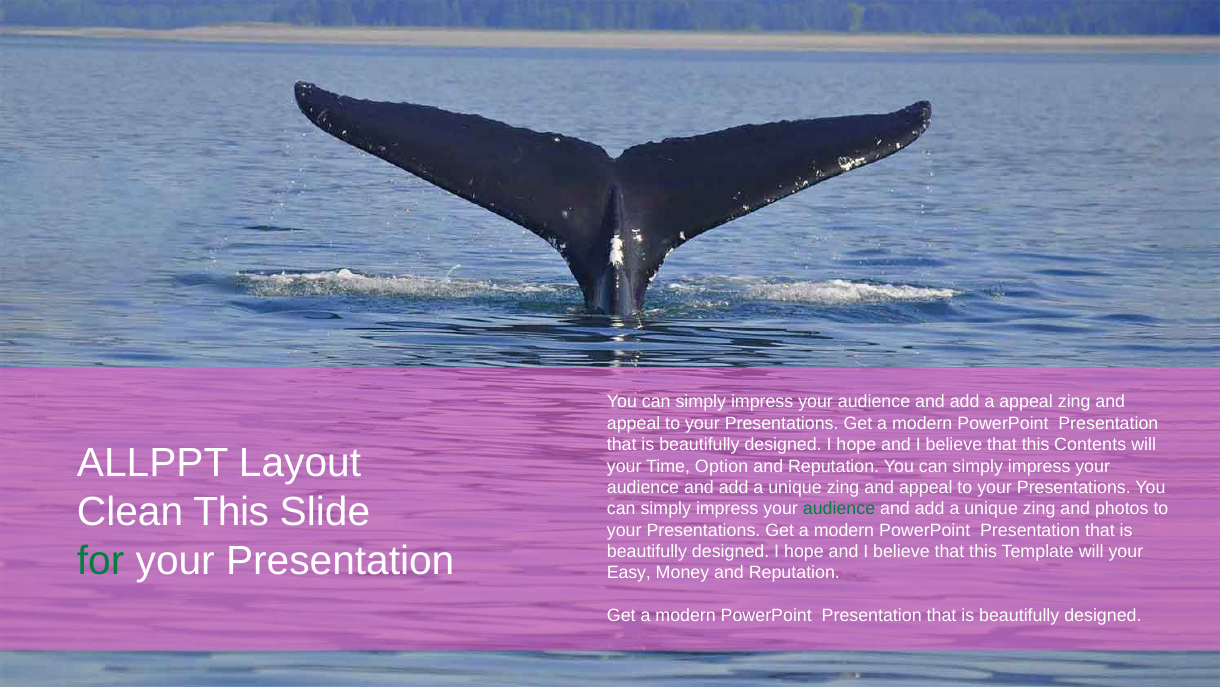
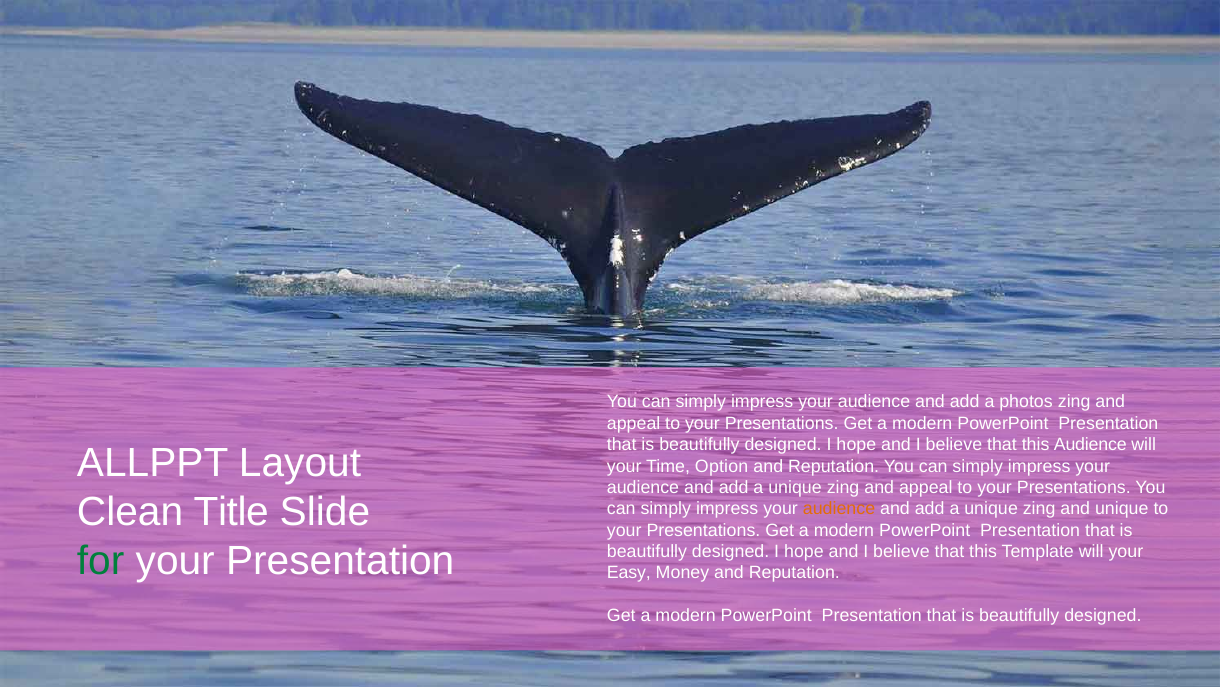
a appeal: appeal -> photos
this Contents: Contents -> Audience
Clean This: This -> Title
audience at (839, 508) colour: green -> orange
and photos: photos -> unique
